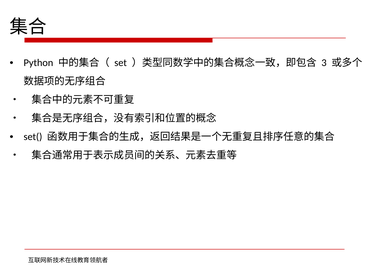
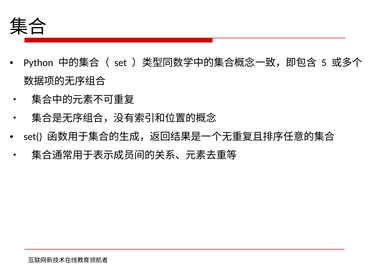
3: 3 -> 5
